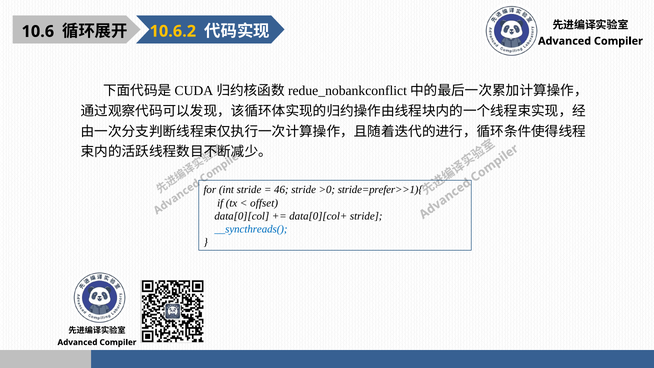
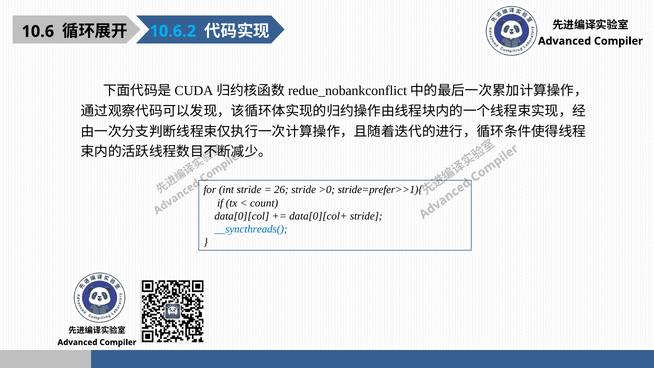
10.6.2 colour: yellow -> light blue
46: 46 -> 26
offset: offset -> count
